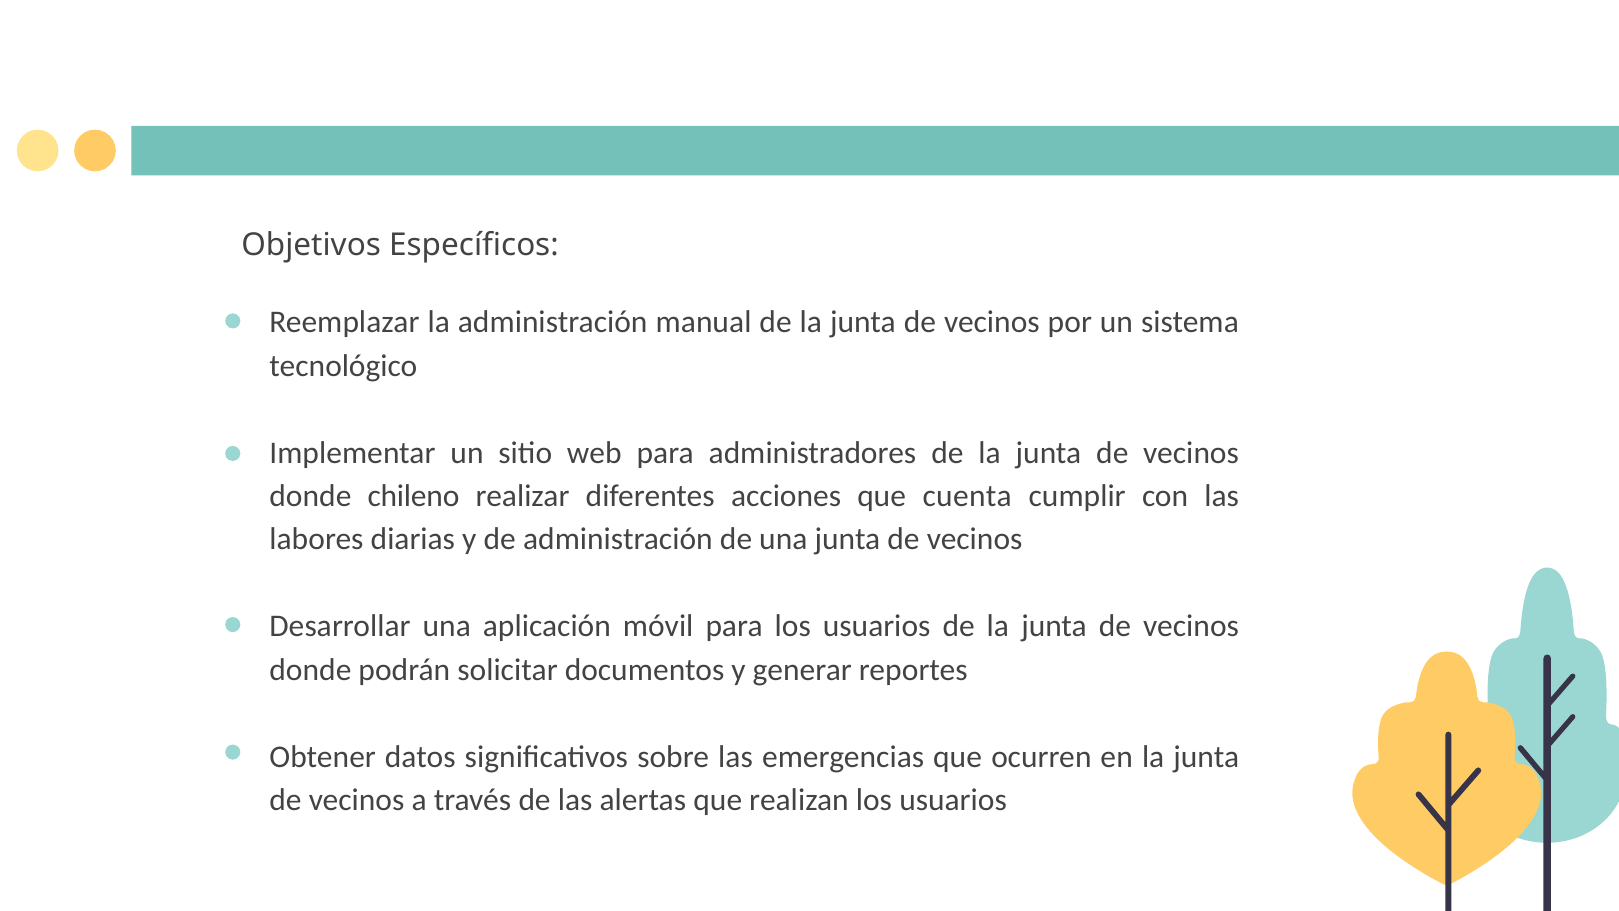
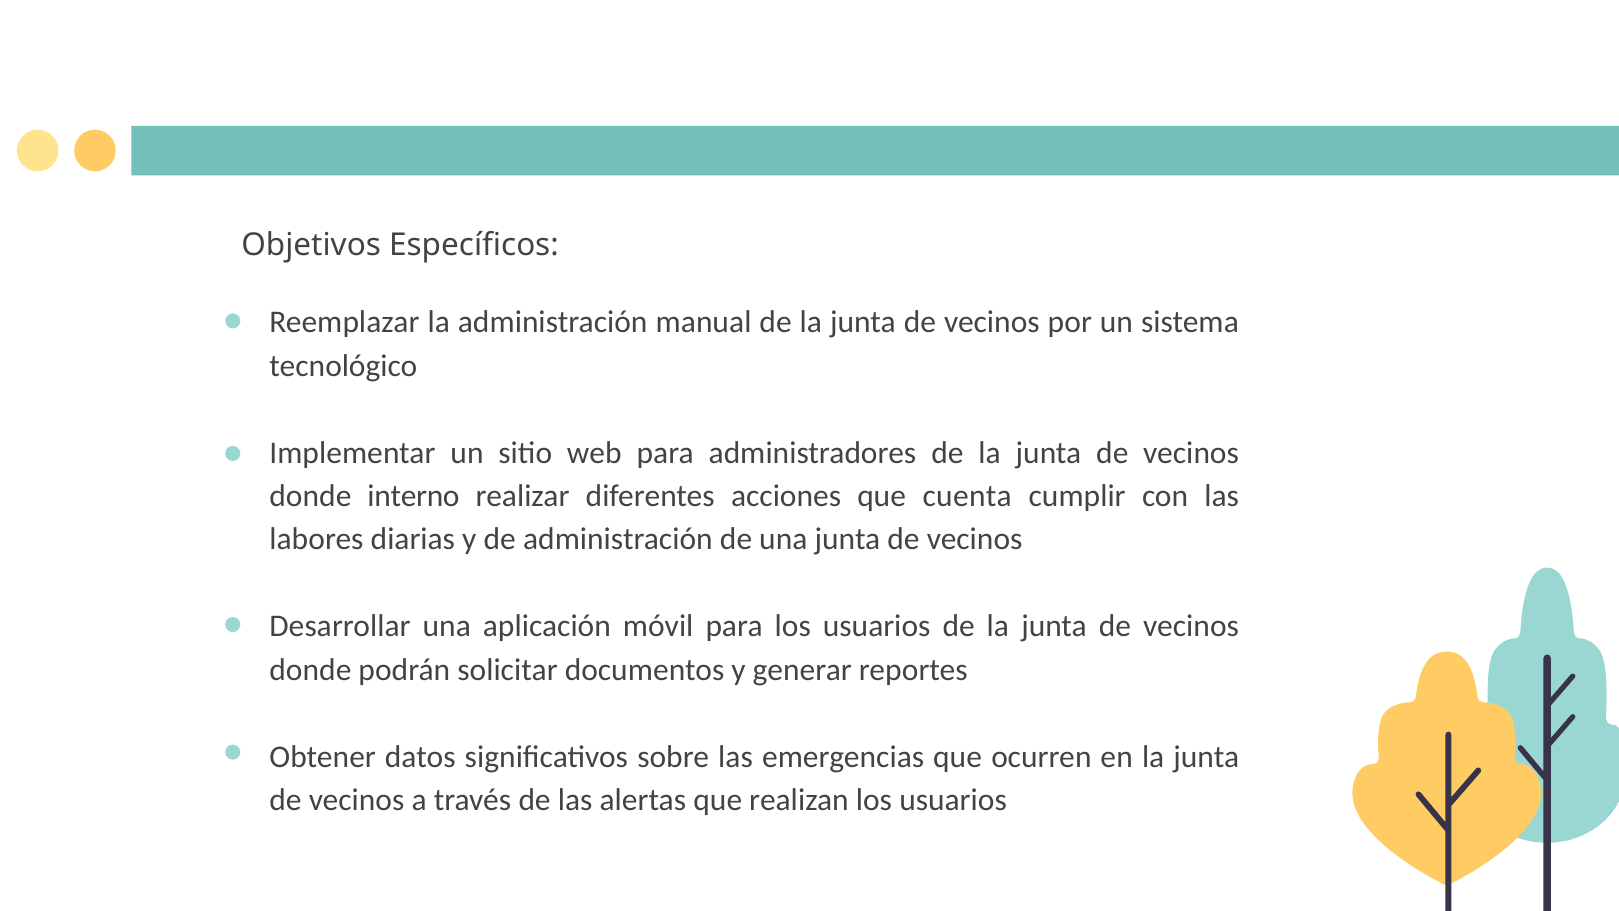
chileno: chileno -> interno
